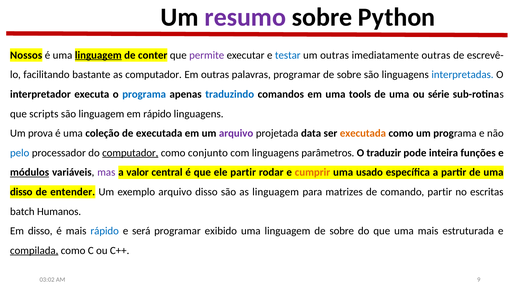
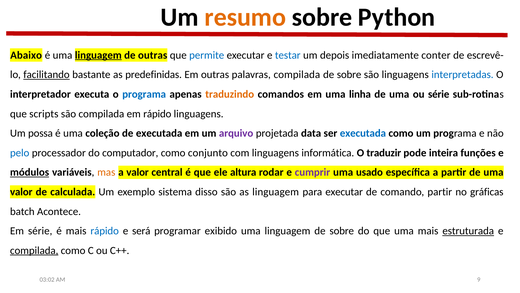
resumo colour: purple -> orange
Nossos: Nossos -> Abaixo
de conter: conter -> outras
permite colour: purple -> blue
um outras: outras -> depois
imediatamente outras: outras -> conter
facilitando underline: none -> present
as computador: computador -> predefinidas
palavras programar: programar -> compilada
traduzindo colour: blue -> orange
tools: tools -> linha
são linguagem: linguagem -> compilada
prova: prova -> possa
executada at (363, 133) colour: orange -> blue
computador at (130, 153) underline: present -> none
parâmetros: parâmetros -> informática
mas colour: purple -> orange
ele partir: partir -> altura
cumprir colour: orange -> purple
disso at (21, 192): disso -> valor
entender: entender -> calculada
exemplo arquivo: arquivo -> sistema
para matrizes: matrizes -> executar
escritas: escritas -> gráficas
Humanos: Humanos -> Acontece
Em disso: disso -> série
estruturada underline: none -> present
